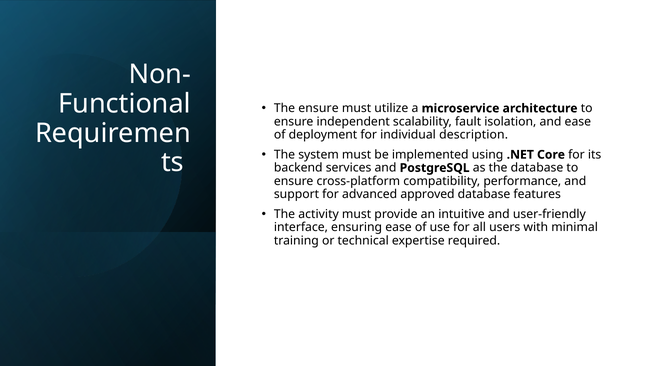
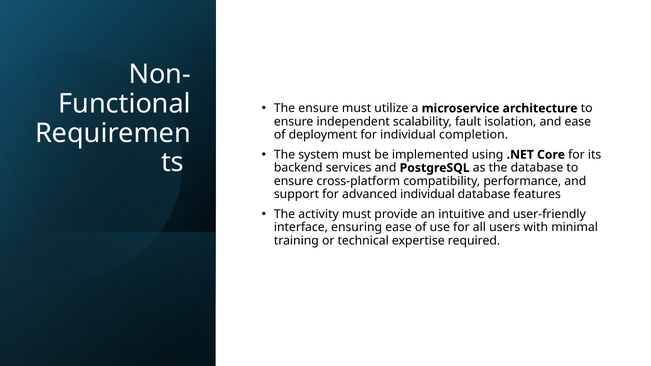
description: description -> completion
advanced approved: approved -> individual
